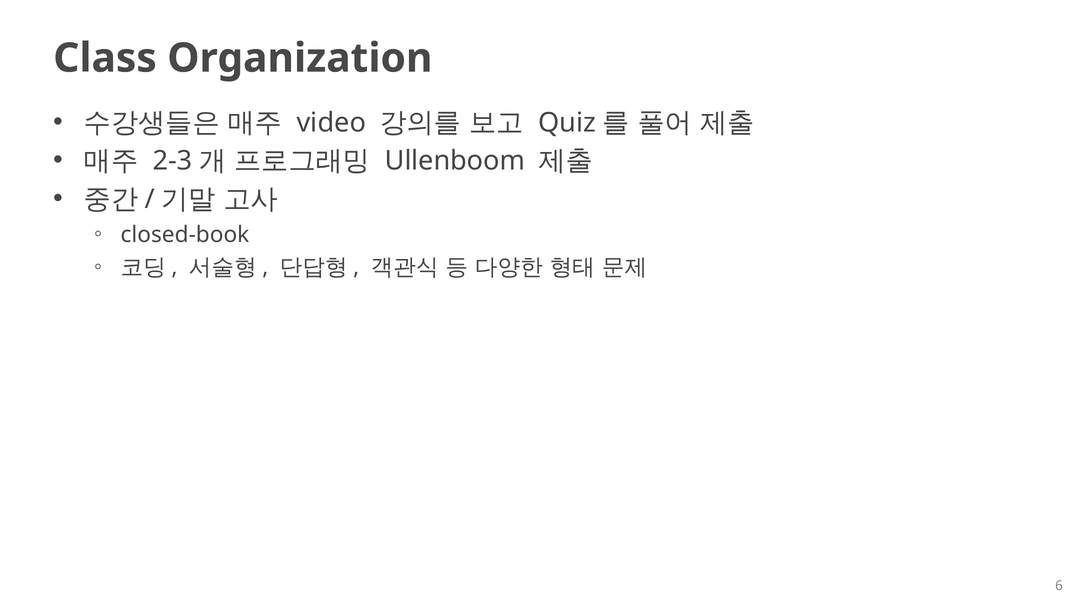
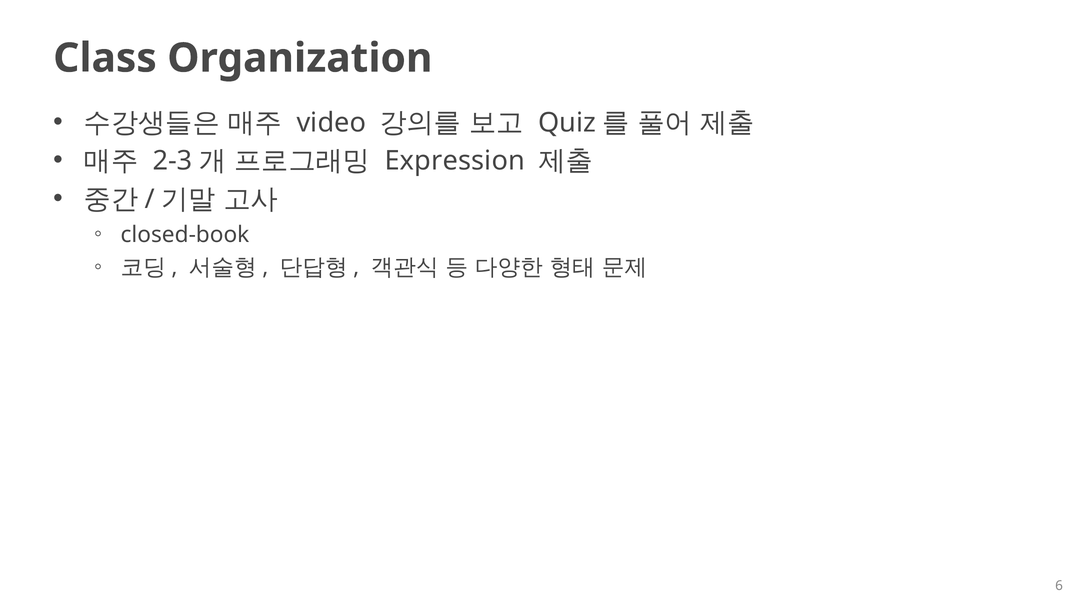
Ullenboom: Ullenboom -> Expression
